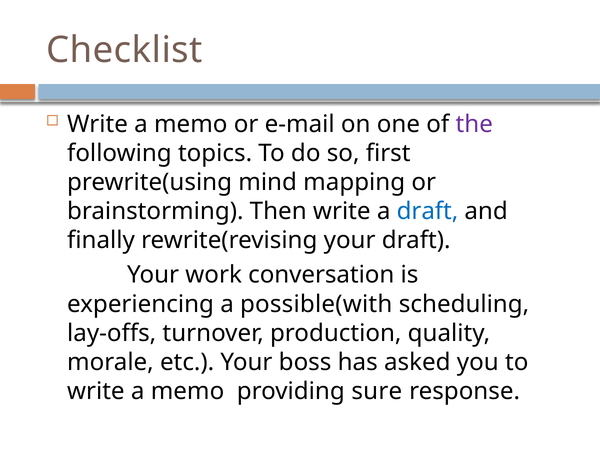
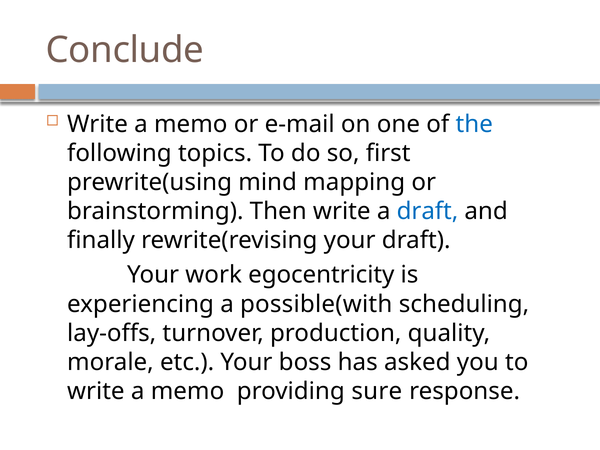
Checklist: Checklist -> Conclude
the colour: purple -> blue
conversation: conversation -> egocentricity
